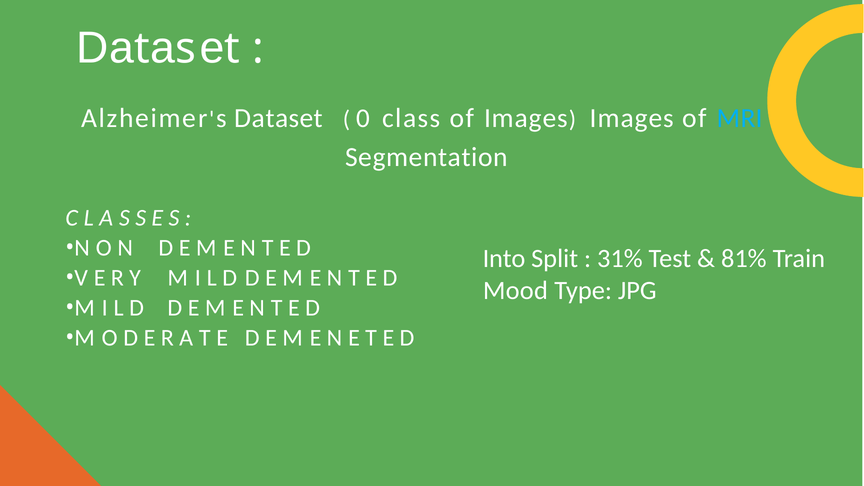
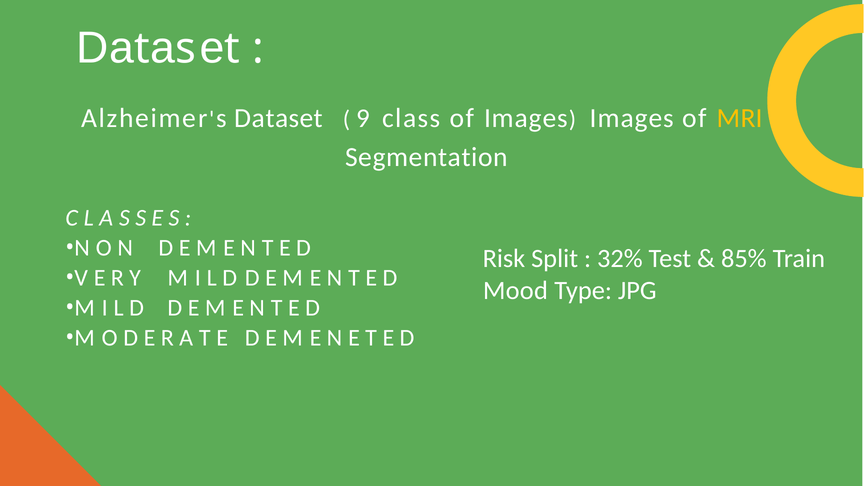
0: 0 -> 9
MRI colour: light blue -> yellow
Into: Into -> Risk
31%: 31% -> 32%
81%: 81% -> 85%
